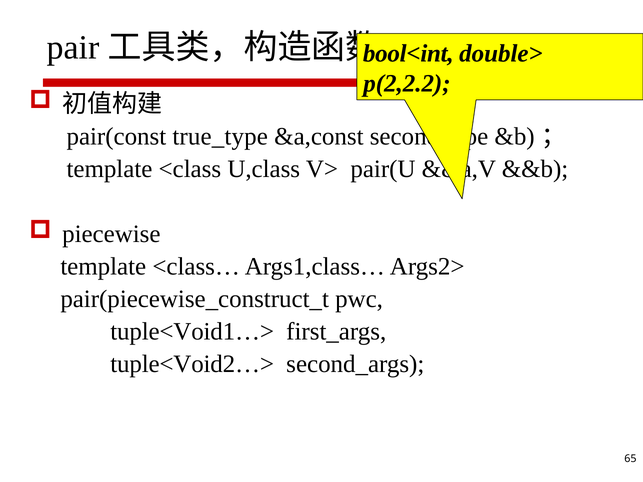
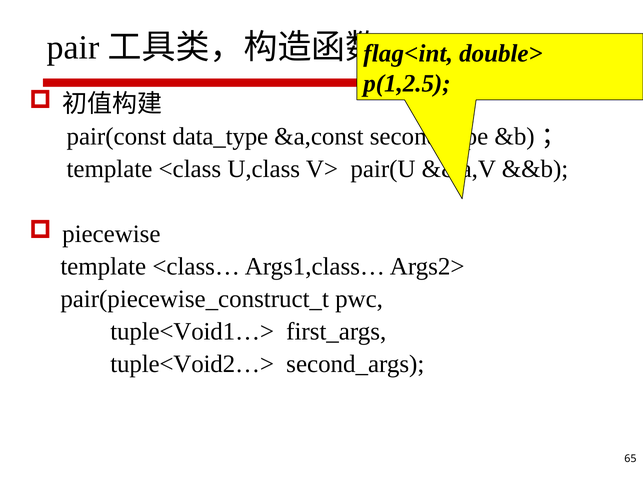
bool<int: bool<int -> flag<int
p(2,2.2: p(2,2.2 -> p(1,2.5
true_type: true_type -> data_type
